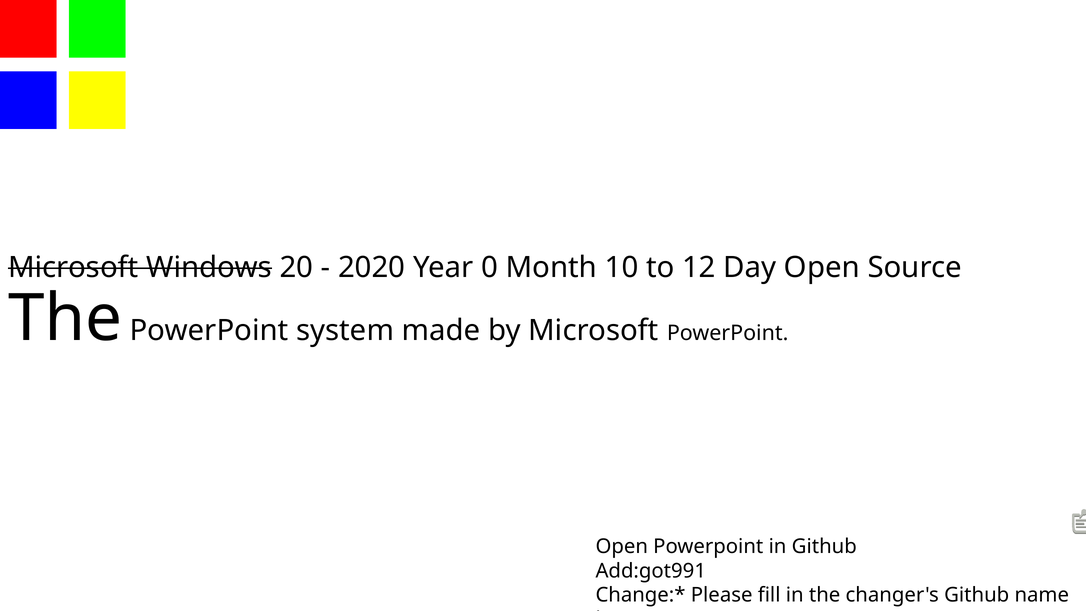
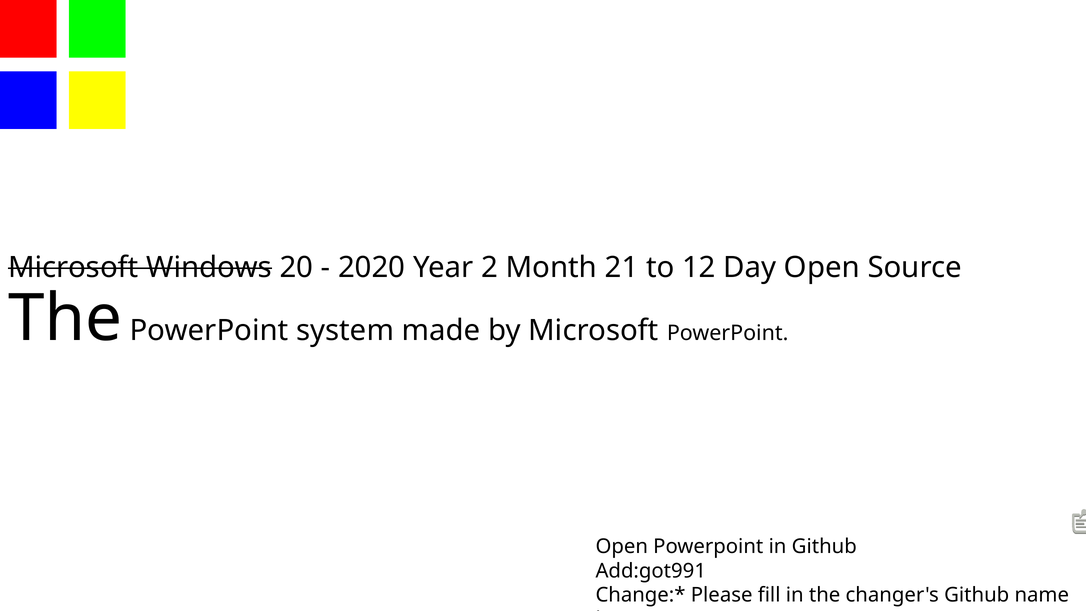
0: 0 -> 2
10: 10 -> 21
